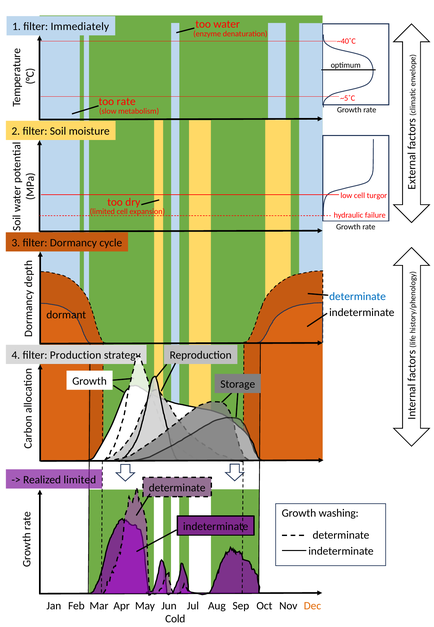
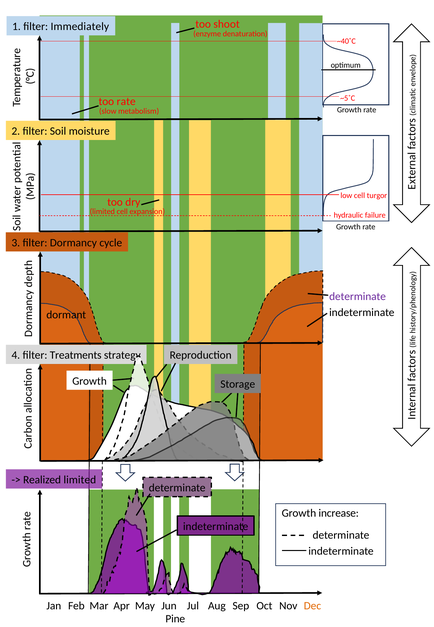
water: water -> shoot
determinate at (358, 296) colour: blue -> purple
Production: Production -> Treatments
washing: washing -> increase
Cold: Cold -> Pine
